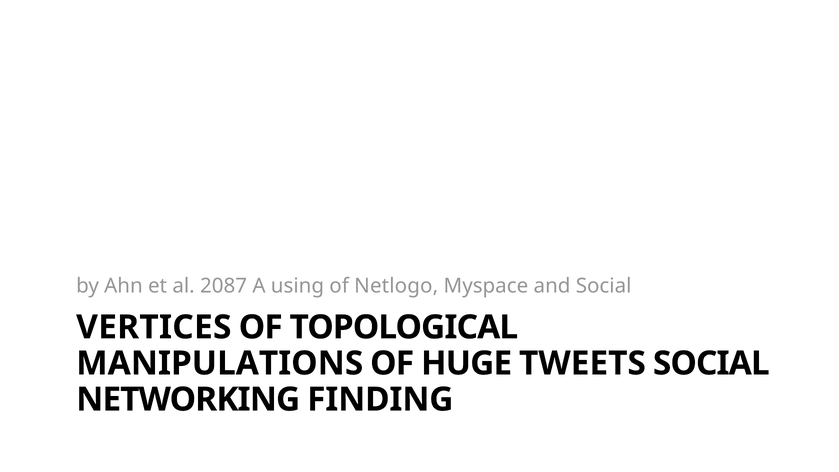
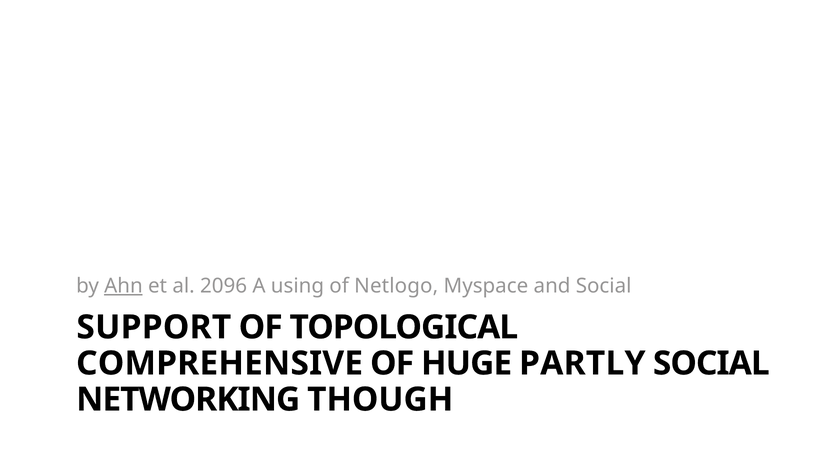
Ahn underline: none -> present
2087: 2087 -> 2096
VERTICES: VERTICES -> SUPPORT
MANIPULATIONS: MANIPULATIONS -> COMPREHENSIVE
TWEETS: TWEETS -> PARTLY
FINDING: FINDING -> THOUGH
